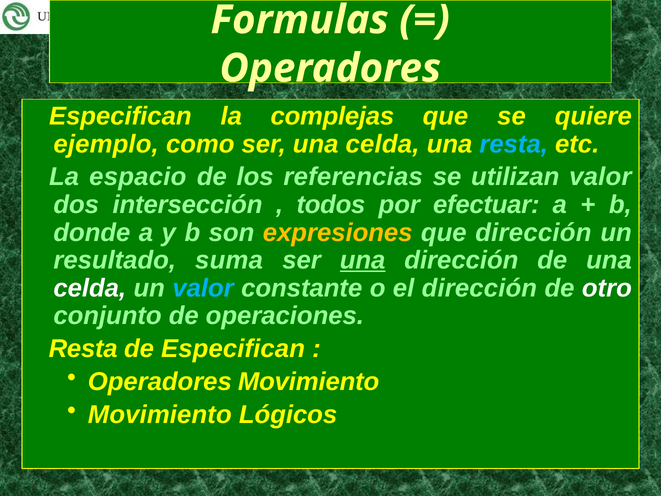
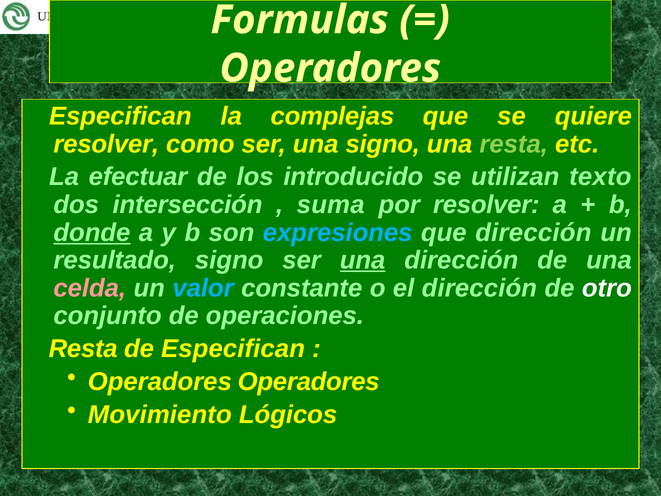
ejemplo at (106, 144): ejemplo -> resolver
ser una celda: celda -> signo
resta at (514, 144) colour: light blue -> light green
espacio: espacio -> efectuar
referencias: referencias -> introducido
utilizan valor: valor -> texto
todos: todos -> suma
por efectuar: efectuar -> resolver
donde underline: none -> present
expresiones colour: yellow -> light blue
resultado suma: suma -> signo
celda at (90, 288) colour: white -> pink
Operadores Movimiento: Movimiento -> Operadores
